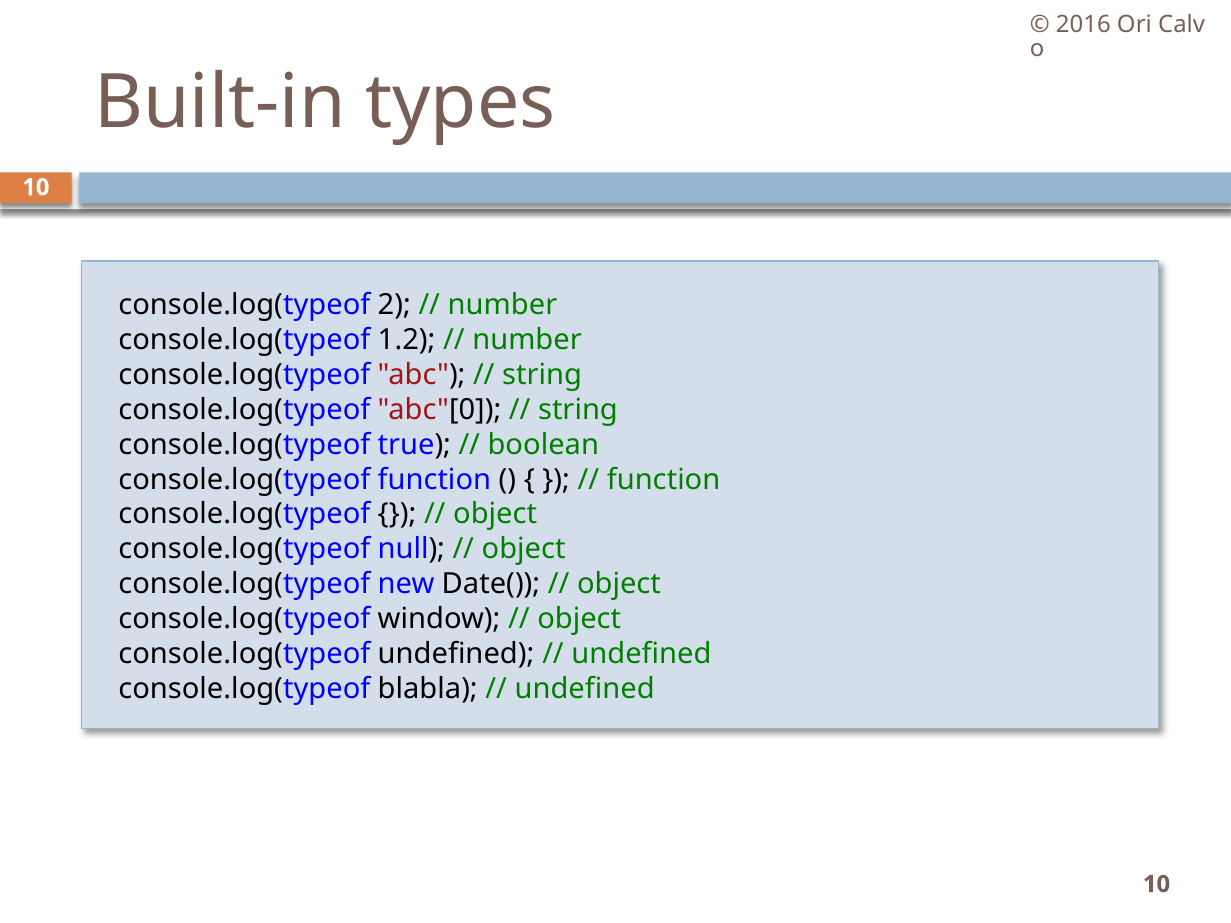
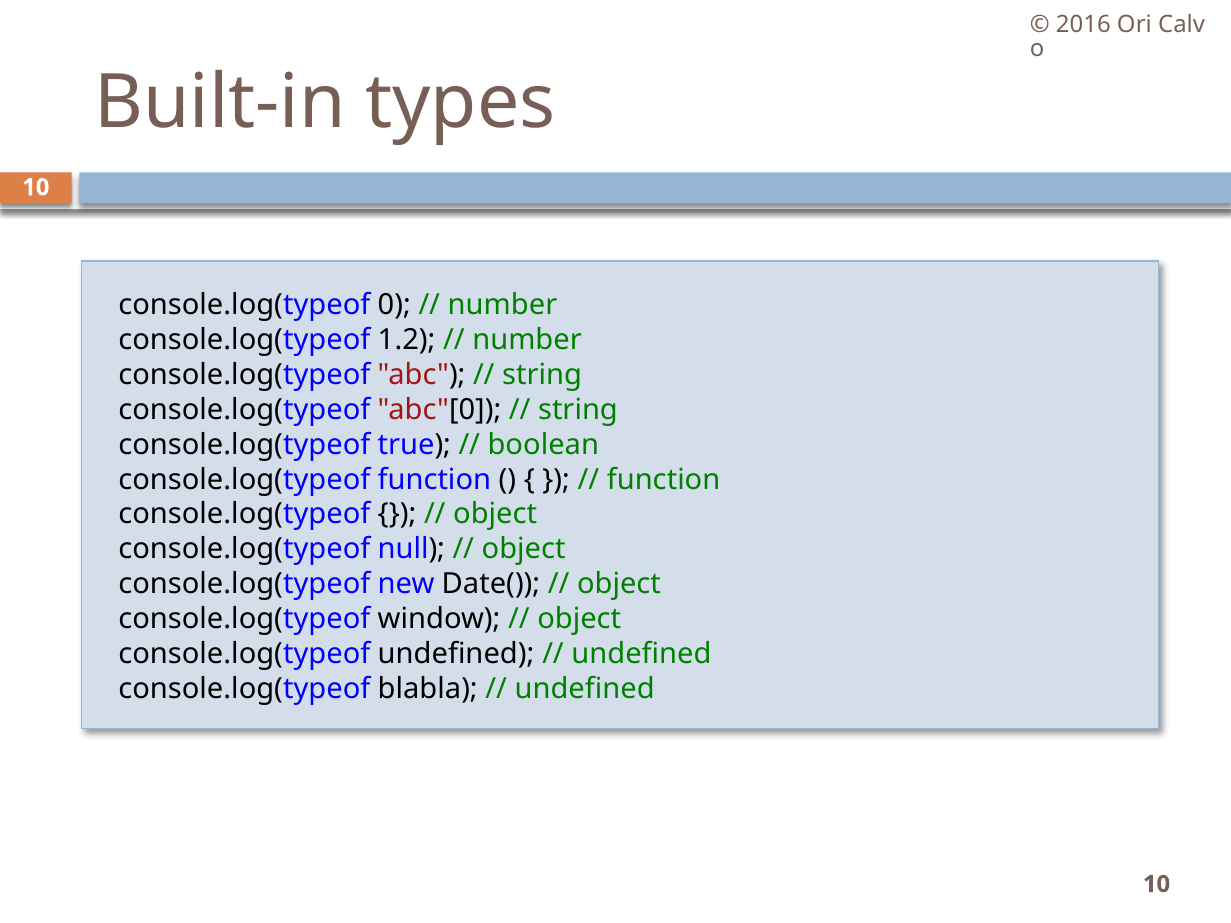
2: 2 -> 0
